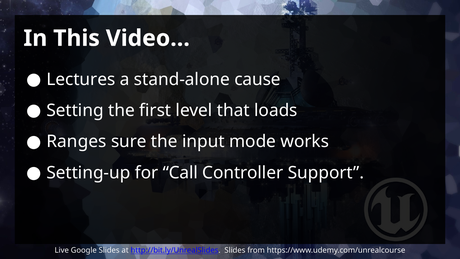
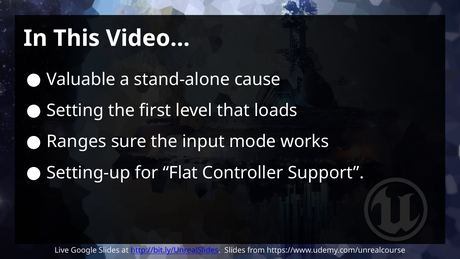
Lectures: Lectures -> Valuable
Call: Call -> Flat
